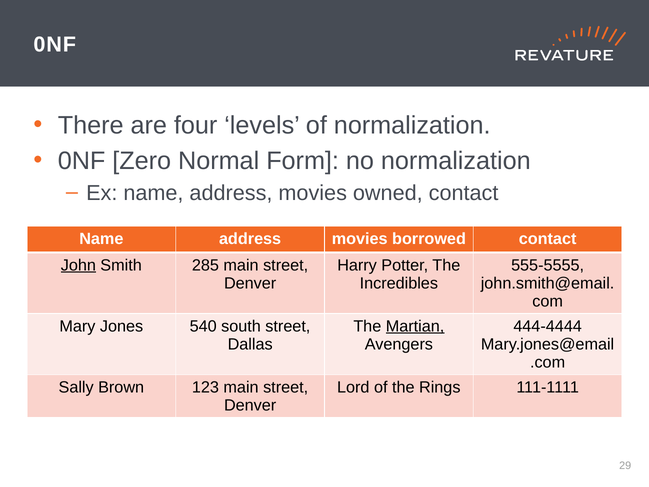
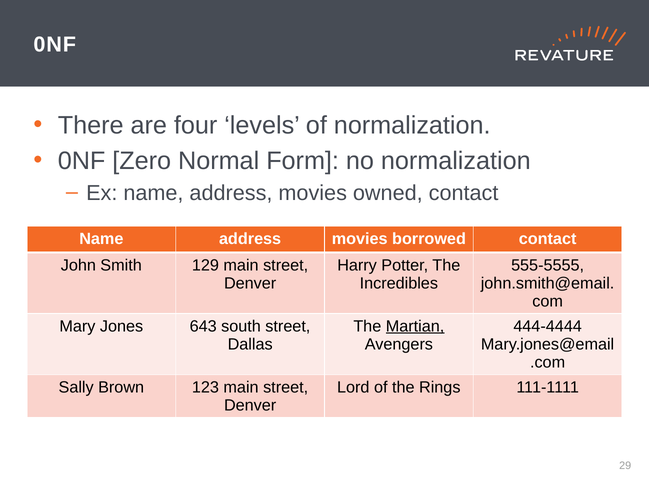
John underline: present -> none
285: 285 -> 129
540: 540 -> 643
